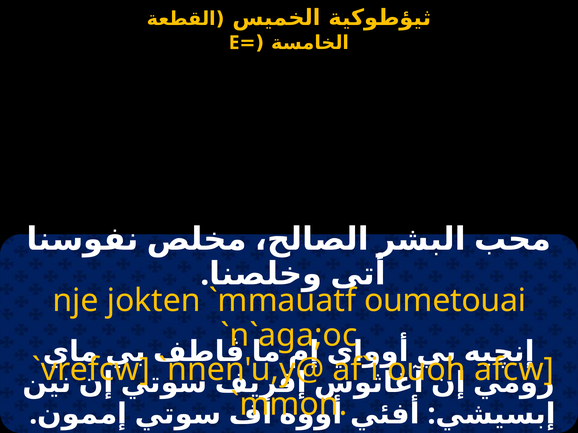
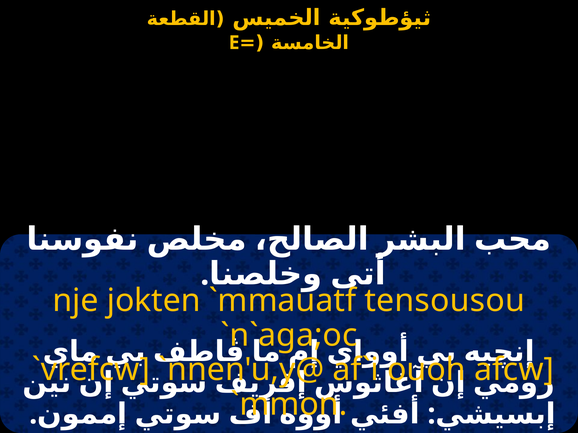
oumetouai: oumetouai -> tensousou
